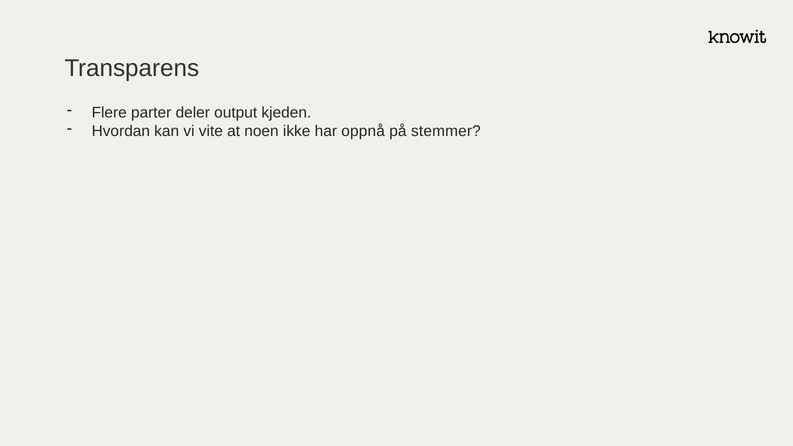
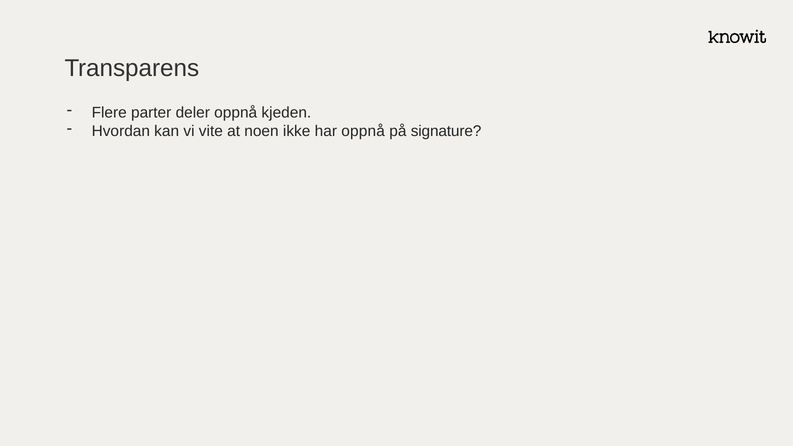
deler output: output -> oppnå
stemmer: stemmer -> signature
